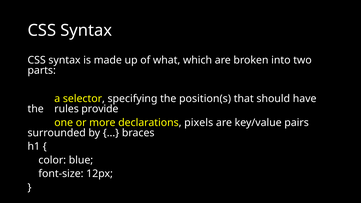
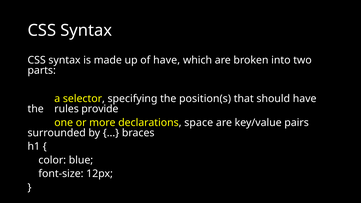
of what: what -> have
pixels: pixels -> space
